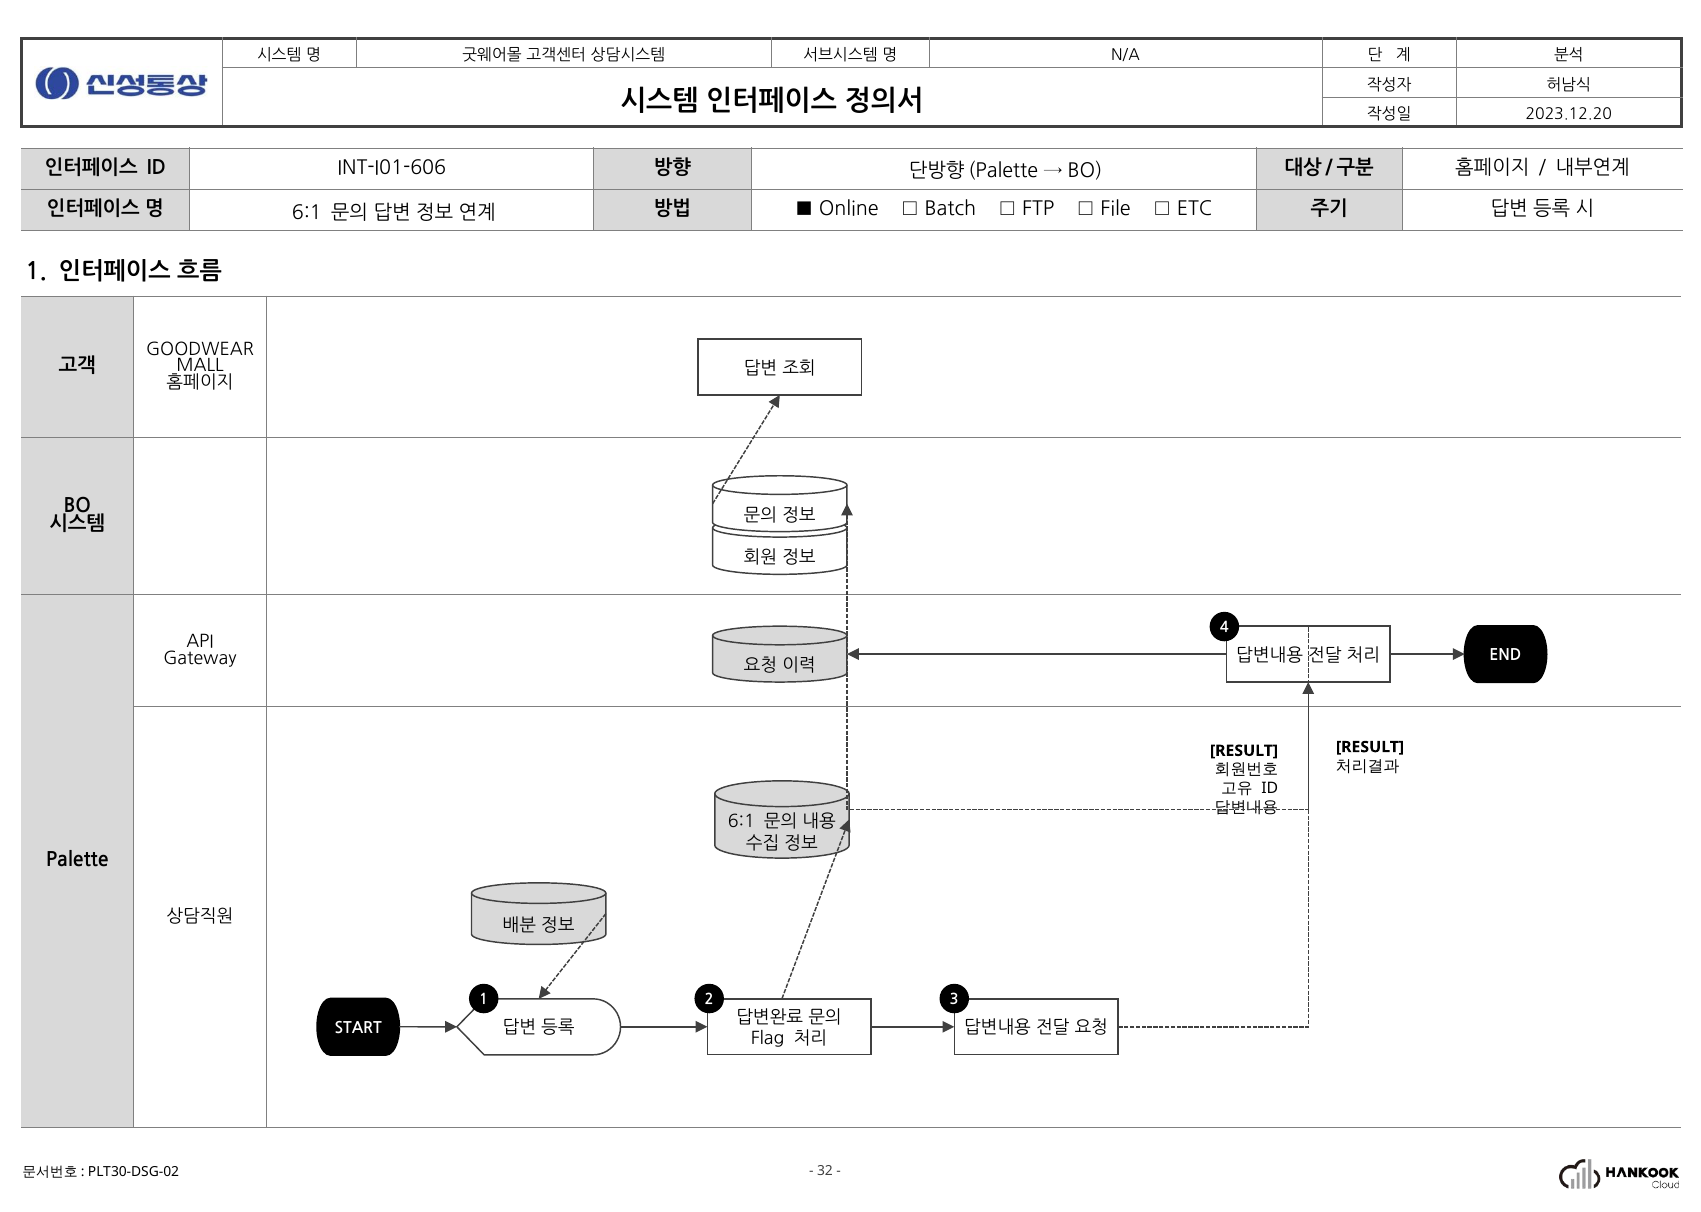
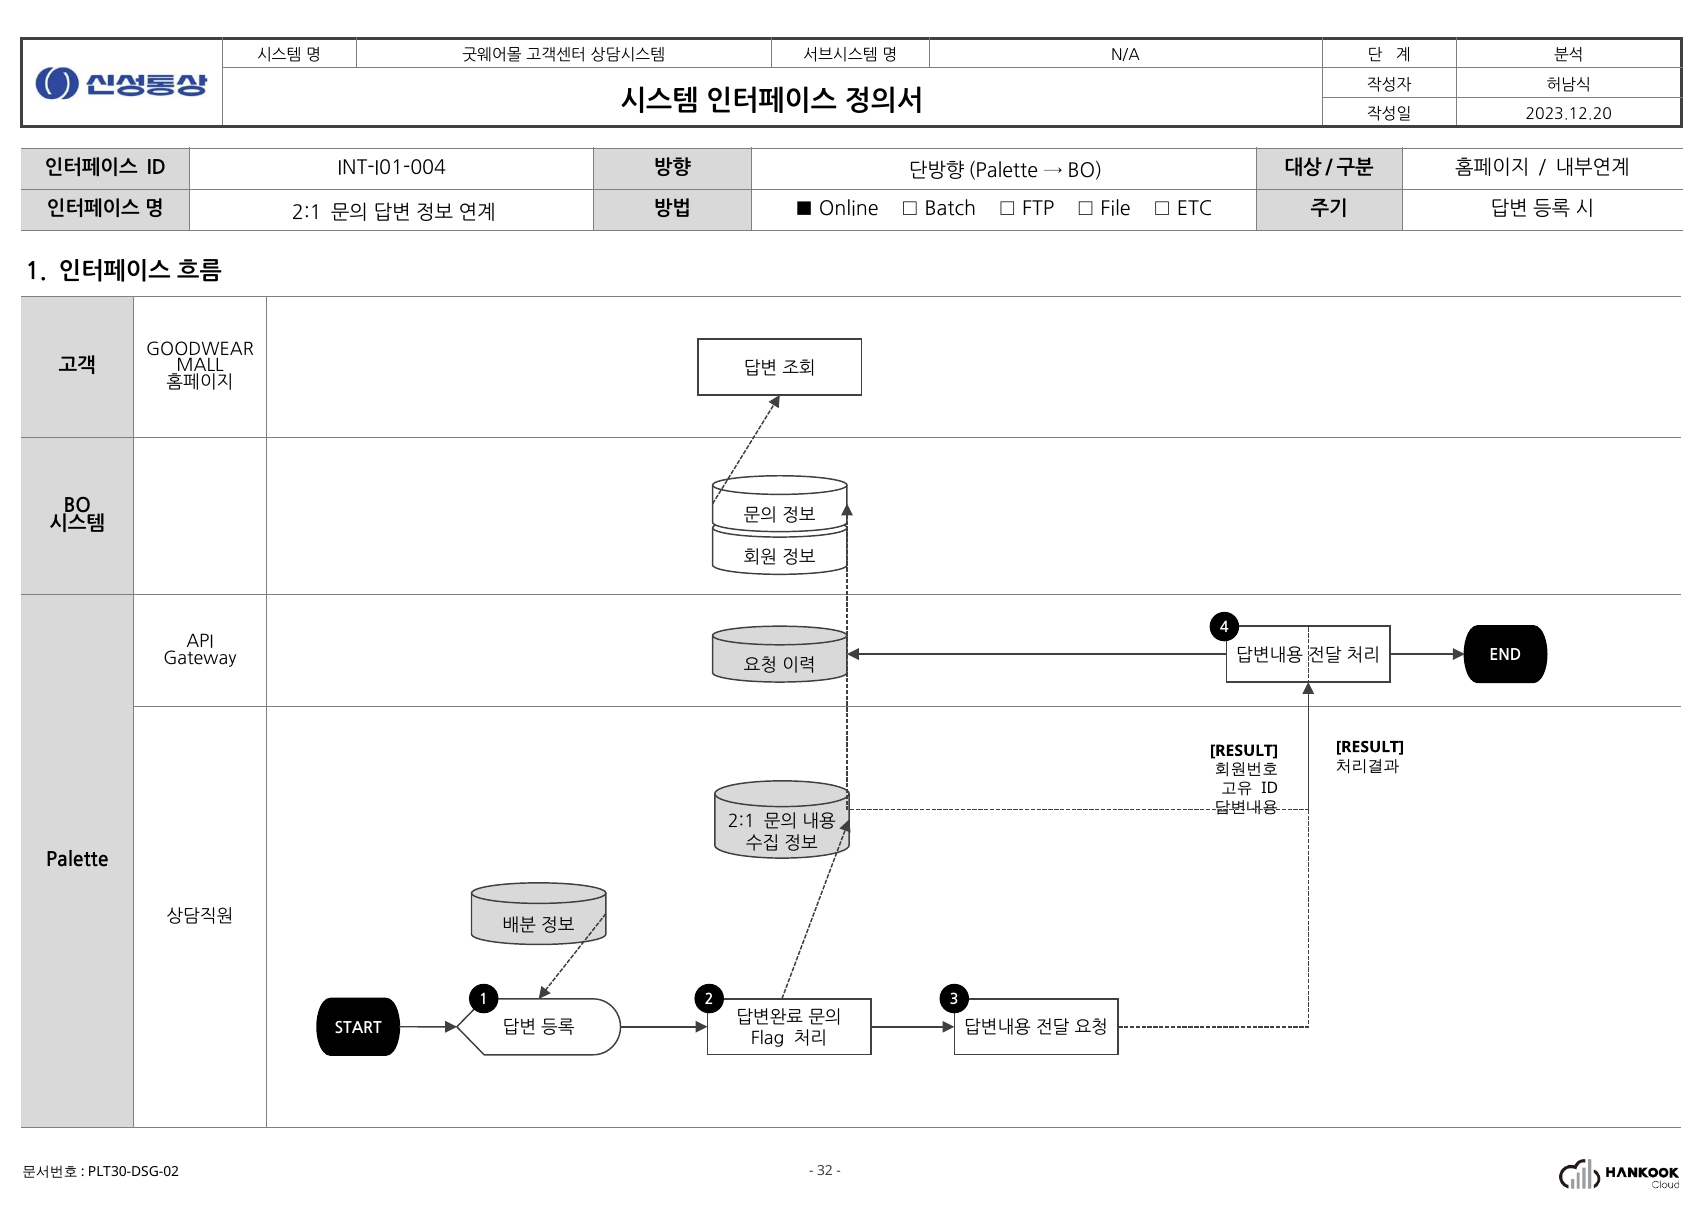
INT-I01-606: INT-I01-606 -> INT-I01-004
6:1 at (307, 213): 6:1 -> 2:1
6:1 at (741, 822): 6:1 -> 2:1
